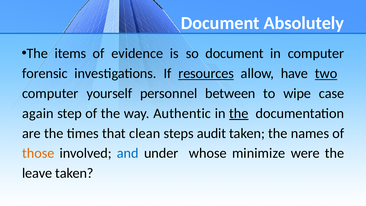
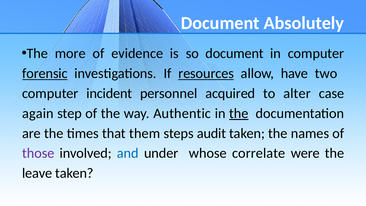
items: items -> more
forensic underline: none -> present
two underline: present -> none
yourself: yourself -> incident
between: between -> acquired
wipe: wipe -> alter
clean: clean -> them
those colour: orange -> purple
minimize: minimize -> correlate
